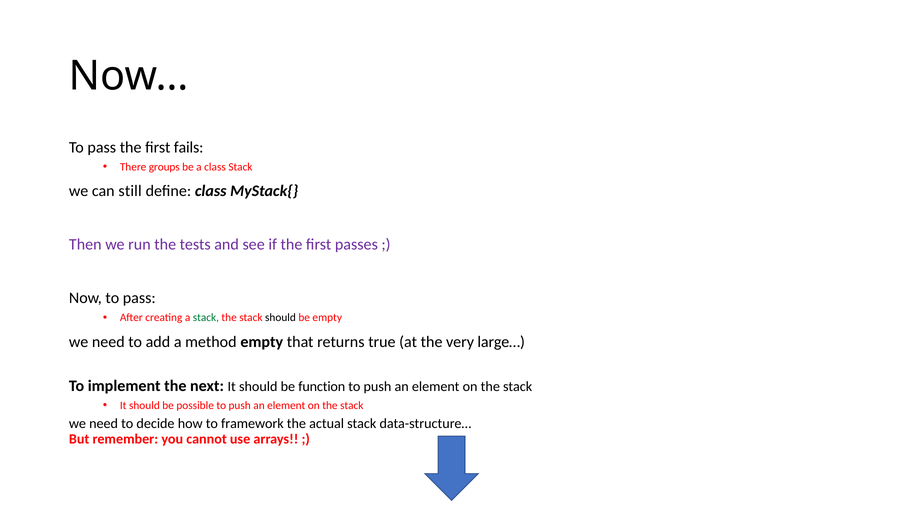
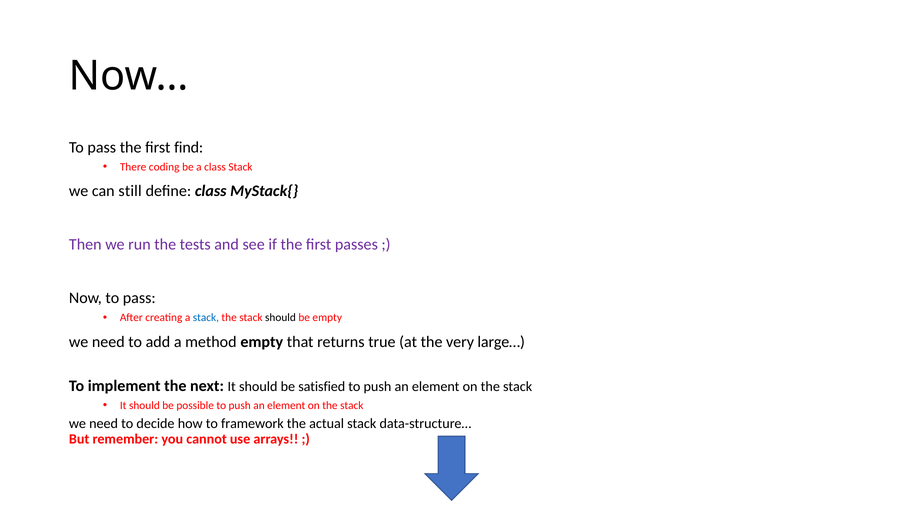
fails: fails -> find
groups: groups -> coding
stack at (206, 318) colour: green -> blue
function: function -> satisfied
